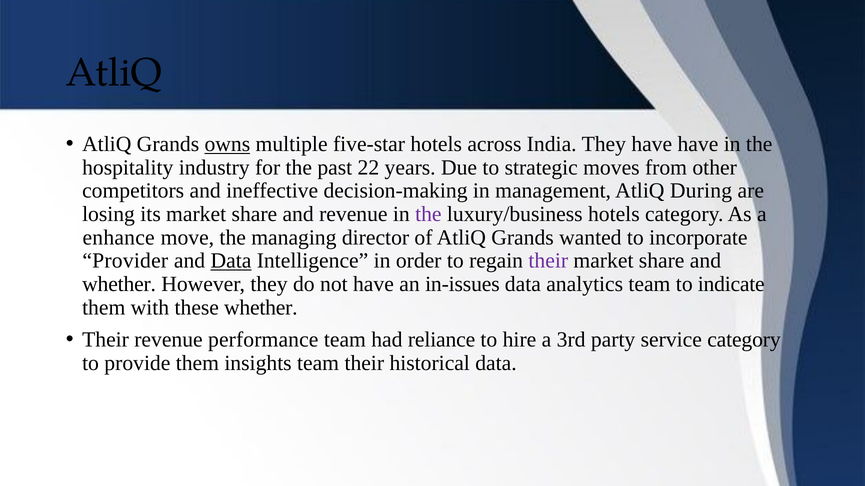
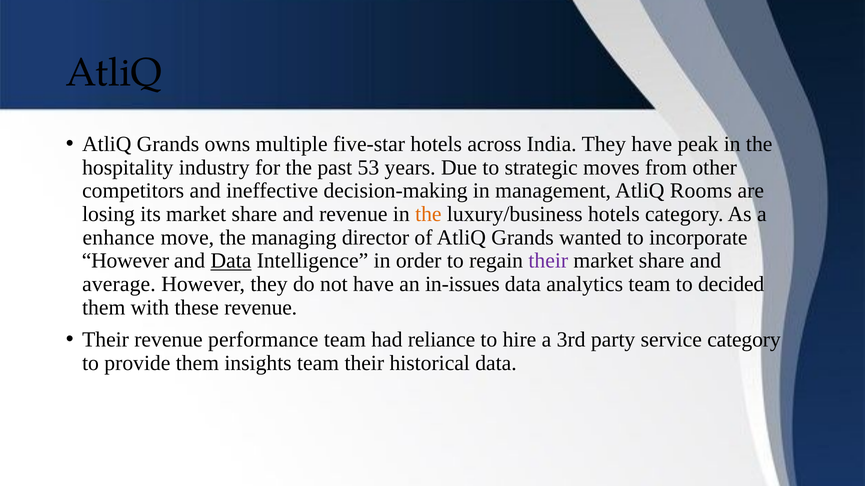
owns underline: present -> none
have have: have -> peak
22: 22 -> 53
During: During -> Rooms
the at (428, 214) colour: purple -> orange
Provider at (125, 261): Provider -> However
whether at (119, 284): whether -> average
indicate: indicate -> decided
these whether: whether -> revenue
